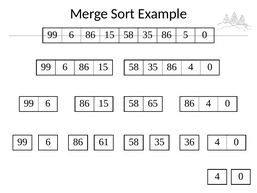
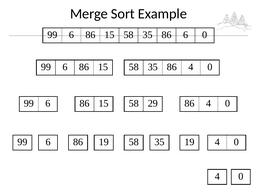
86 5: 5 -> 6
65: 65 -> 29
86 61: 61 -> 19
35 36: 36 -> 19
